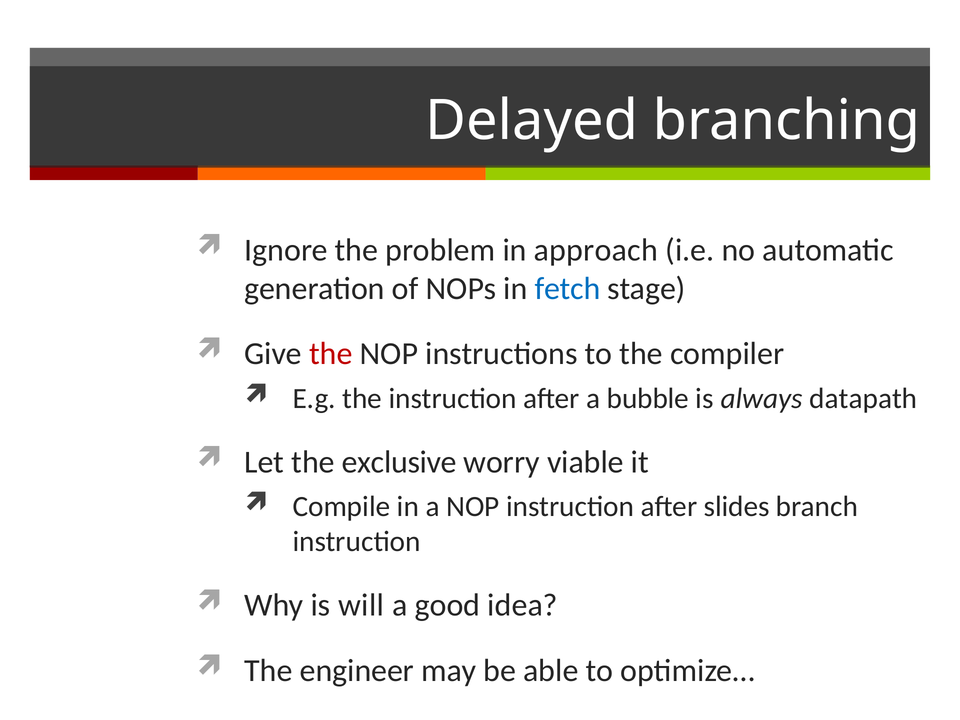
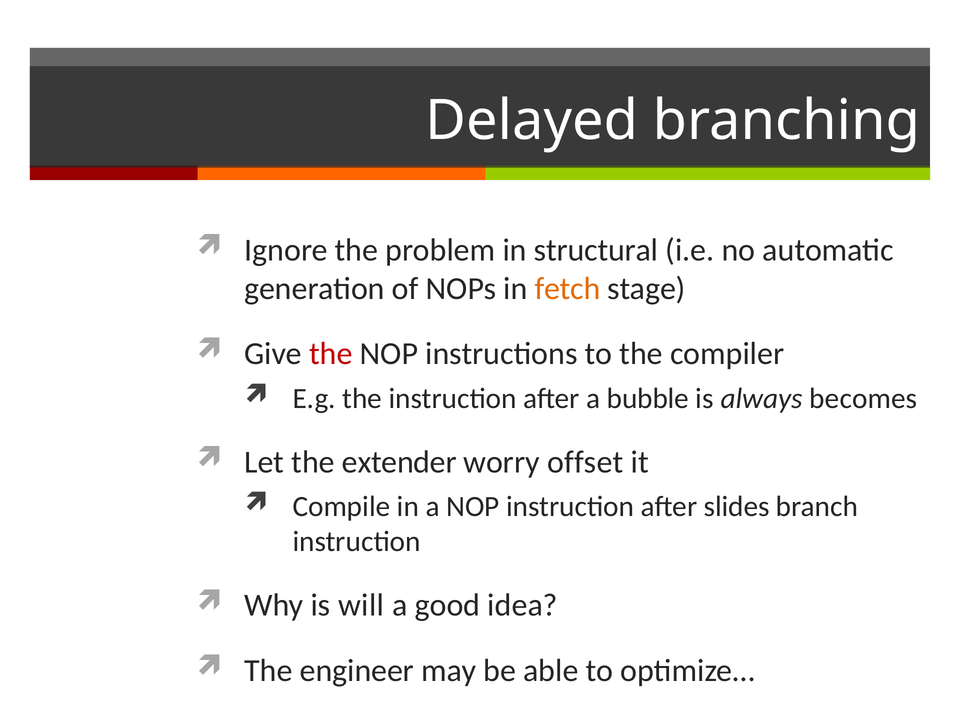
approach: approach -> structural
fetch colour: blue -> orange
datapath: datapath -> becomes
exclusive: exclusive -> extender
viable: viable -> offset
